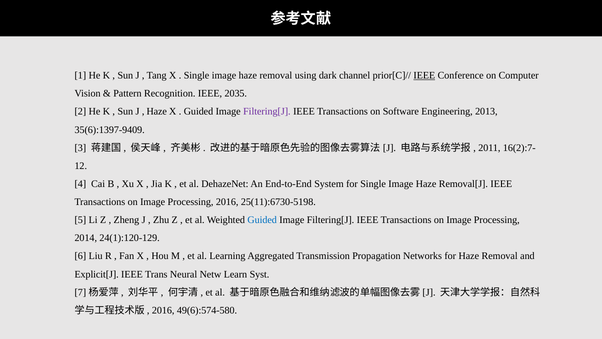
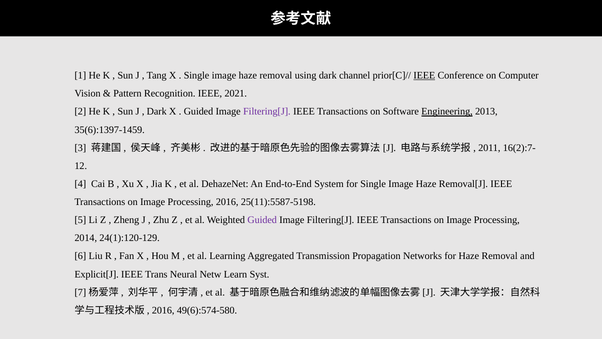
2035: 2035 -> 2021
Haze at (157, 112): Haze -> Dark
Engineering underline: none -> present
35(6):1397-9409: 35(6):1397-9409 -> 35(6):1397-1459
25(11):6730-5198: 25(11):6730-5198 -> 25(11):5587-5198
Guided at (262, 220) colour: blue -> purple
